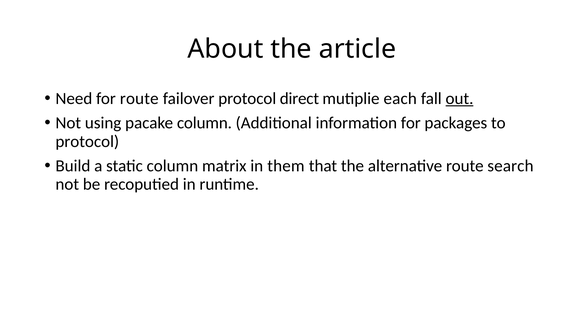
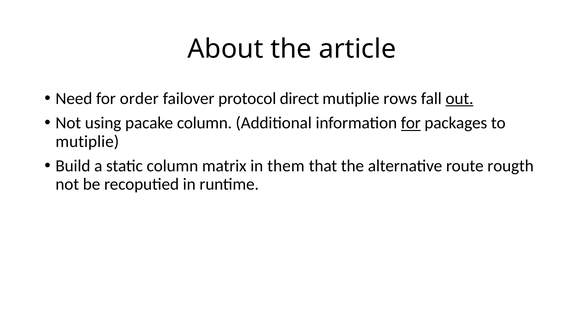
for route: route -> order
each: each -> rows
for at (411, 123) underline: none -> present
protocol at (87, 142): protocol -> mutiplie
search: search -> rougth
